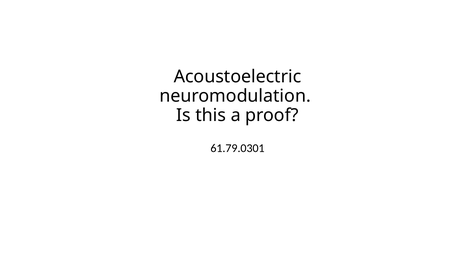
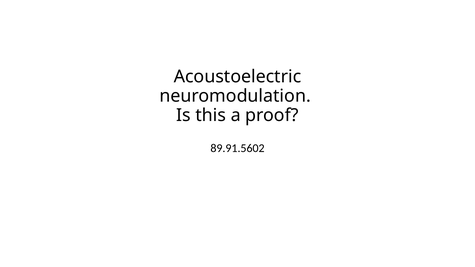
61.79.0301: 61.79.0301 -> 89.91.5602
